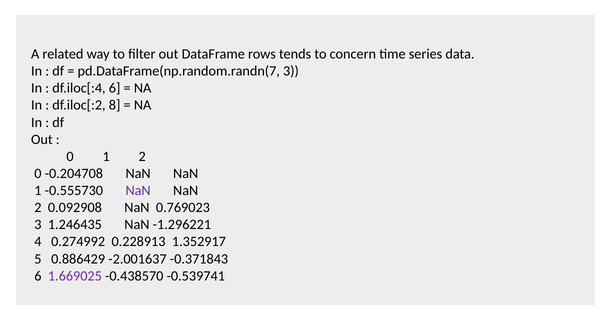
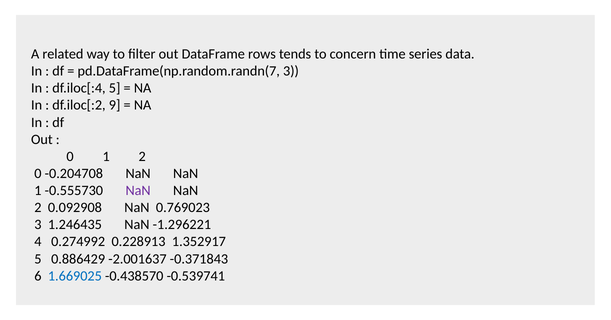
df.iloc[:4 6: 6 -> 5
8: 8 -> 9
1.669025 colour: purple -> blue
